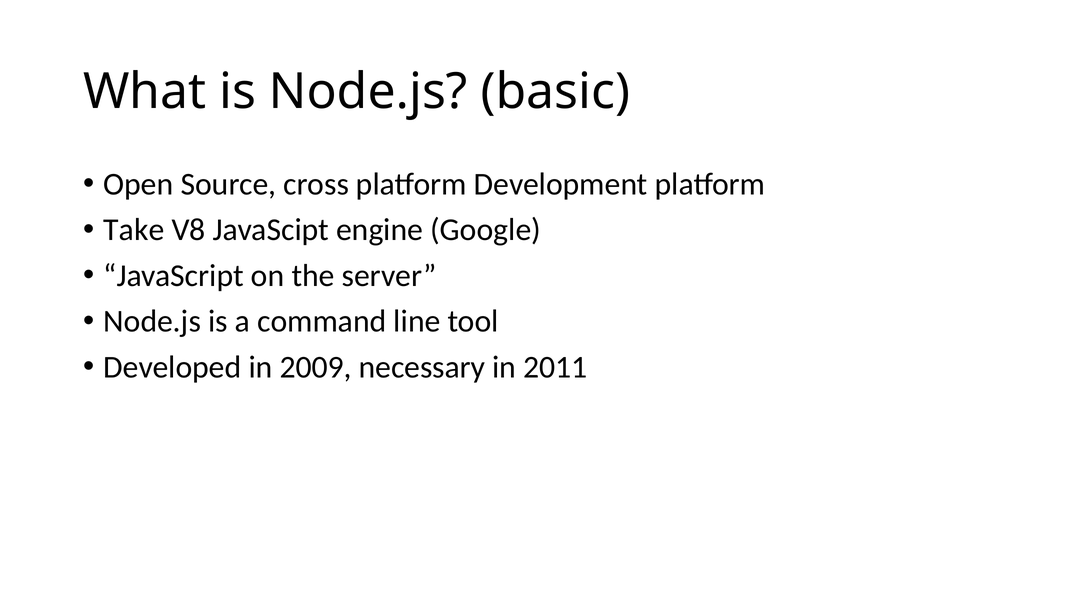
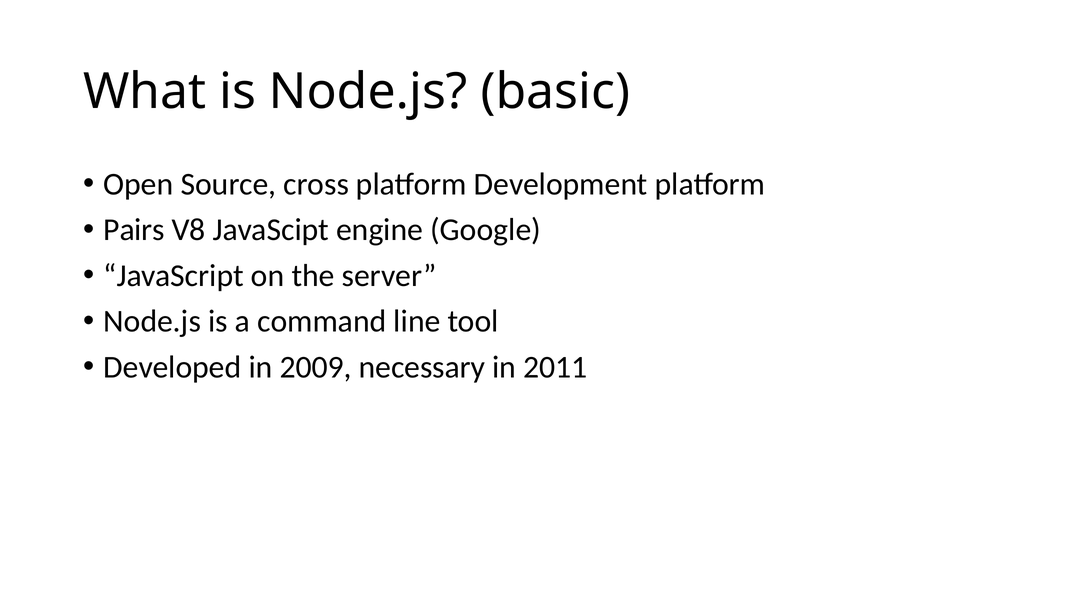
Take: Take -> Pairs
